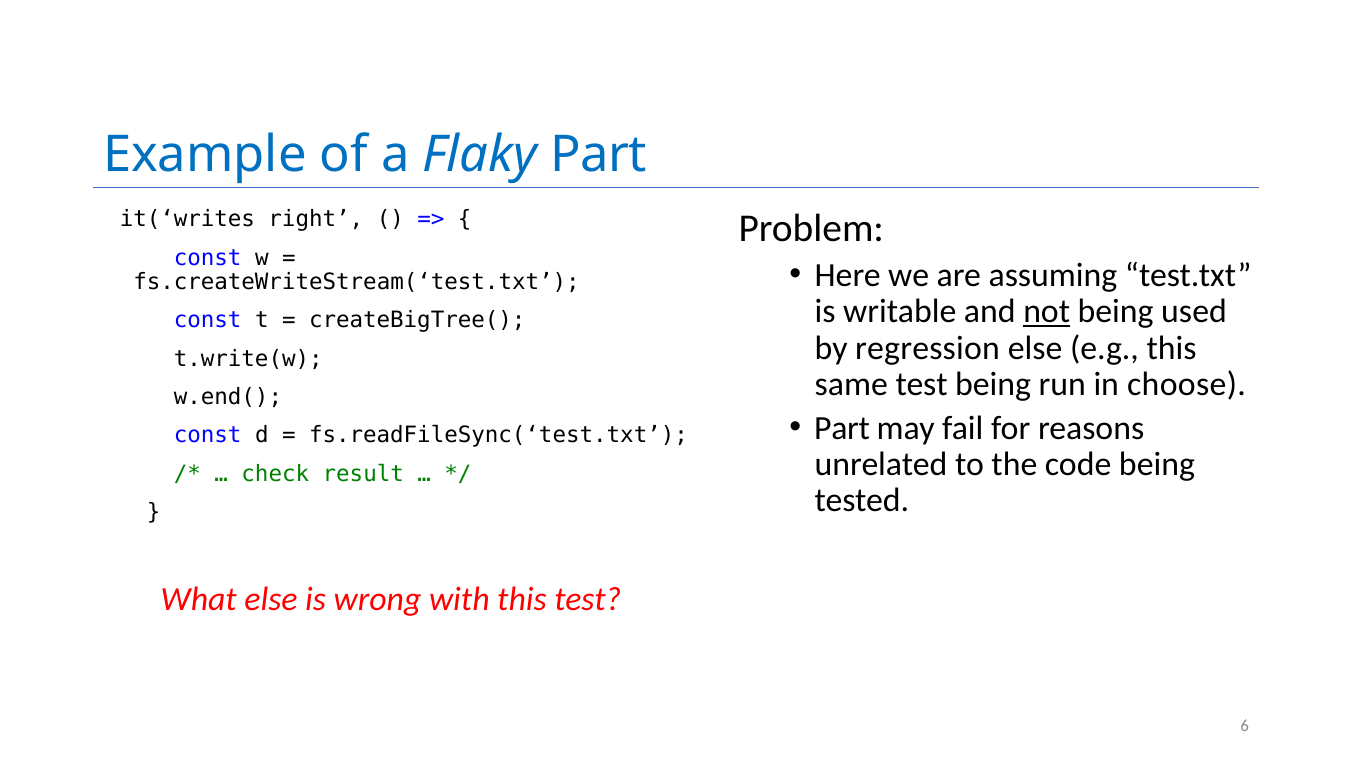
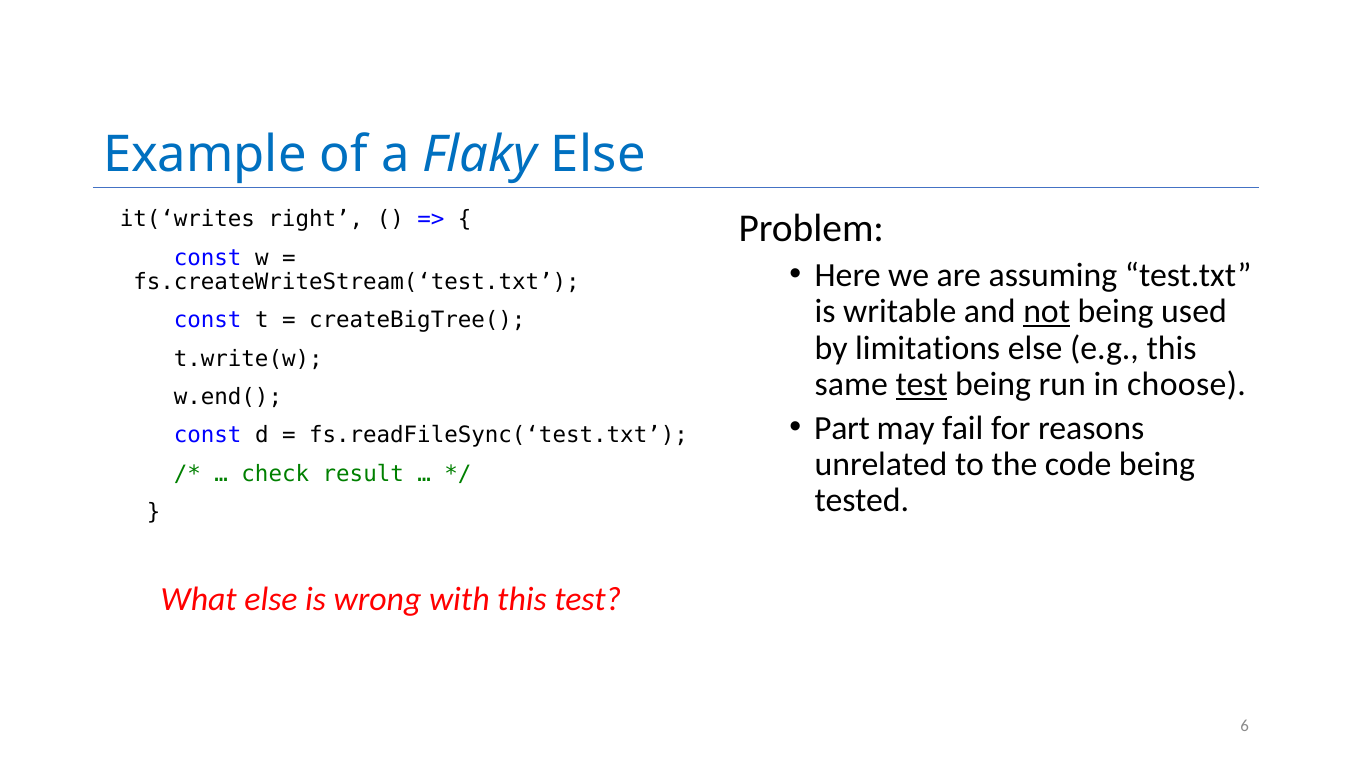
Flaky Part: Part -> Else
regression: regression -> limitations
test at (922, 385) underline: none -> present
